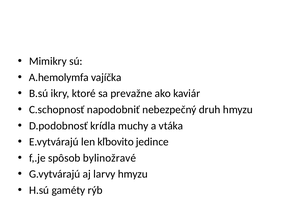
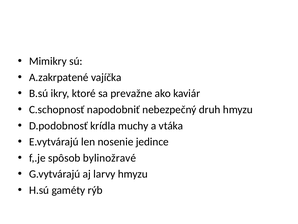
A.hemolymfa: A.hemolymfa -> A.zakrpatené
kľbovito: kľbovito -> nosenie
